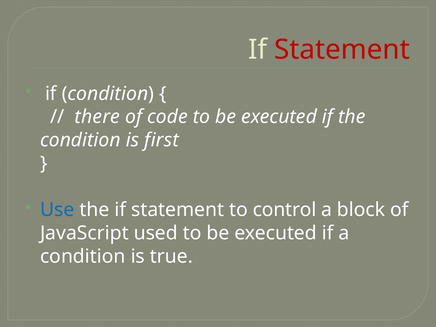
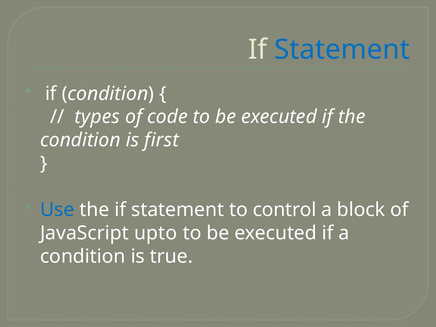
Statement at (342, 50) colour: red -> blue
there: there -> types
used: used -> upto
